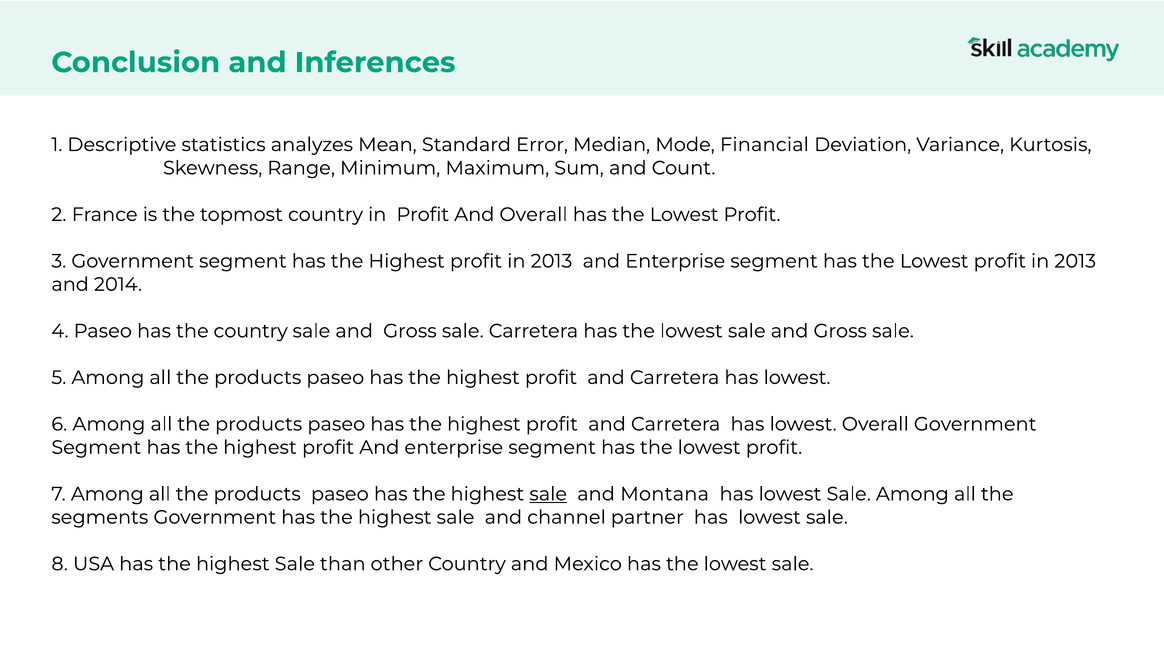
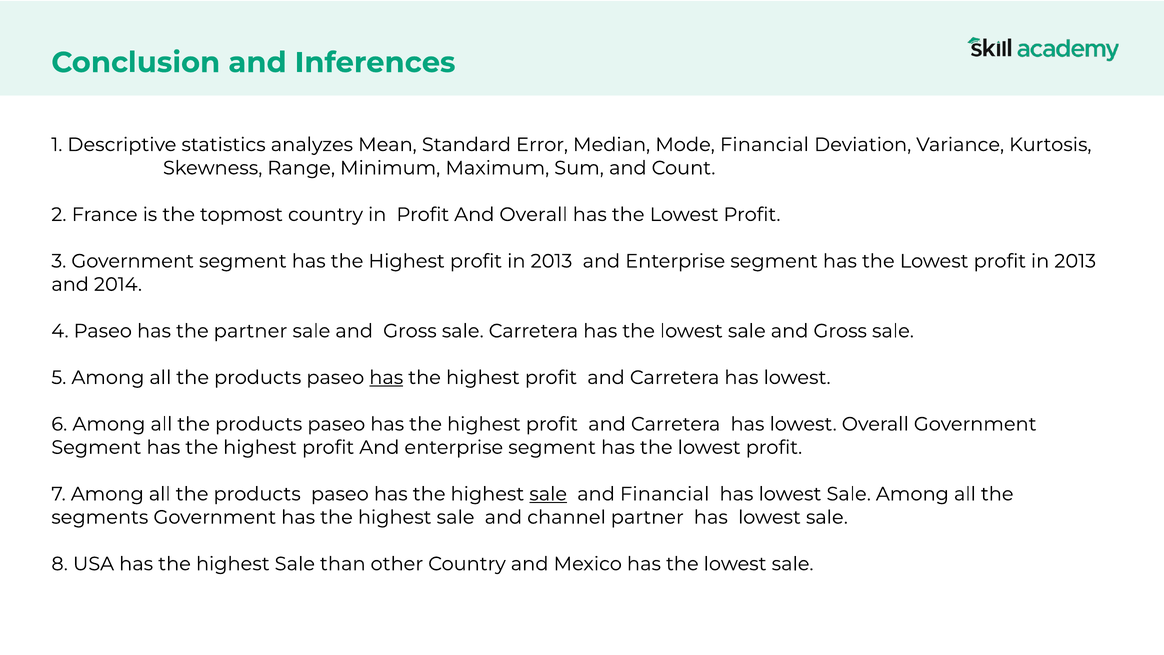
the country: country -> partner
has at (386, 377) underline: none -> present
and Montana: Montana -> Financial
